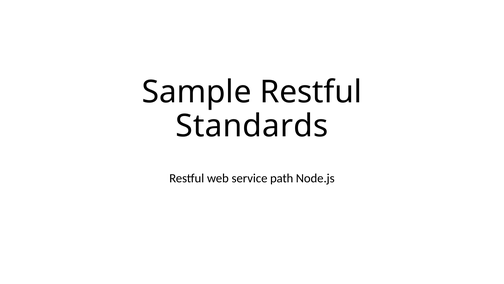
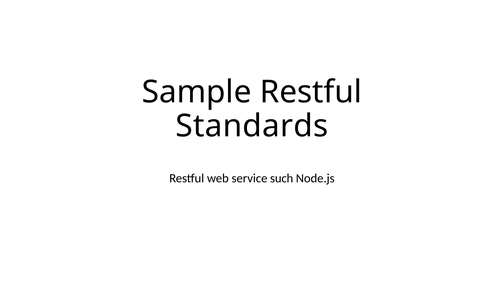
path: path -> such
